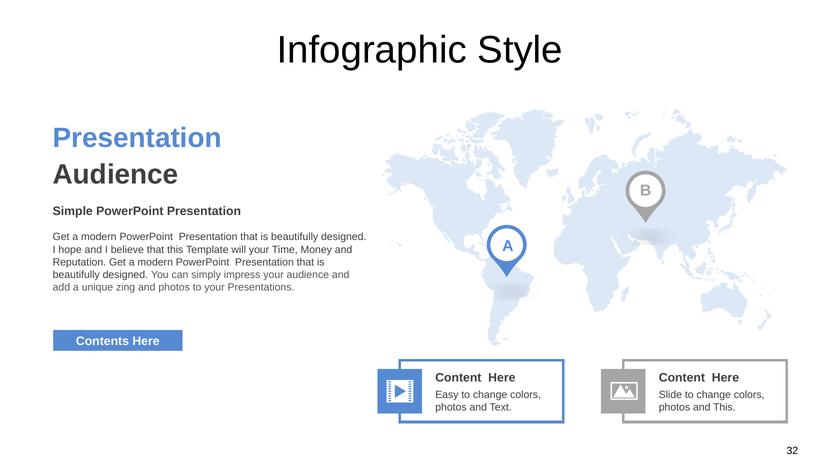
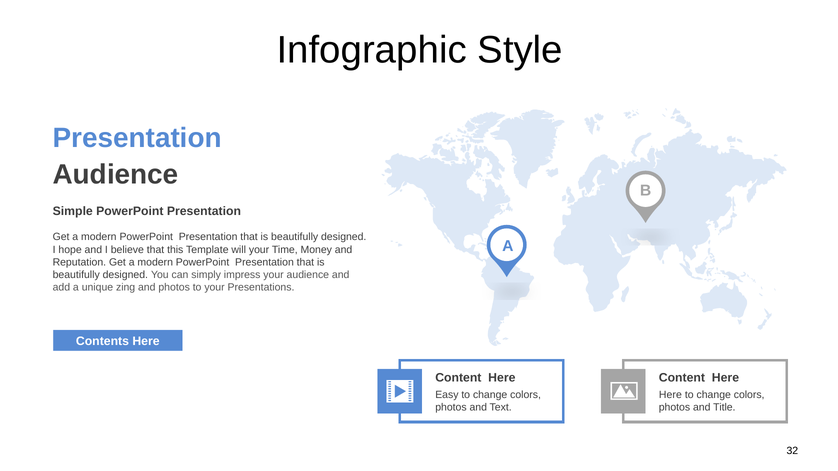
Slide at (670, 395): Slide -> Here
and This: This -> Title
